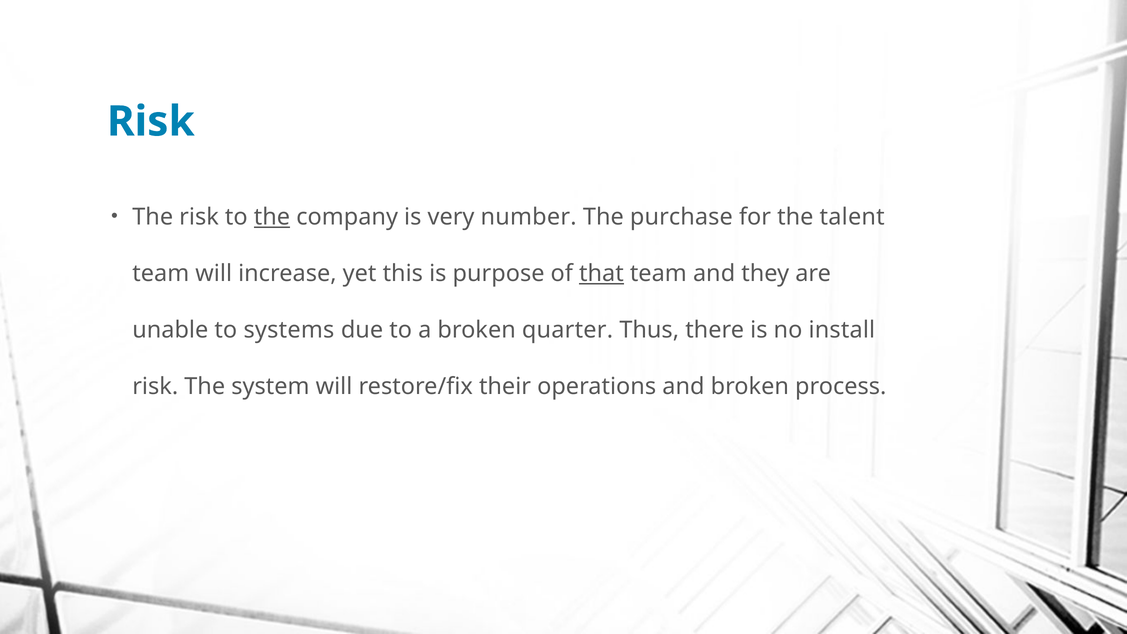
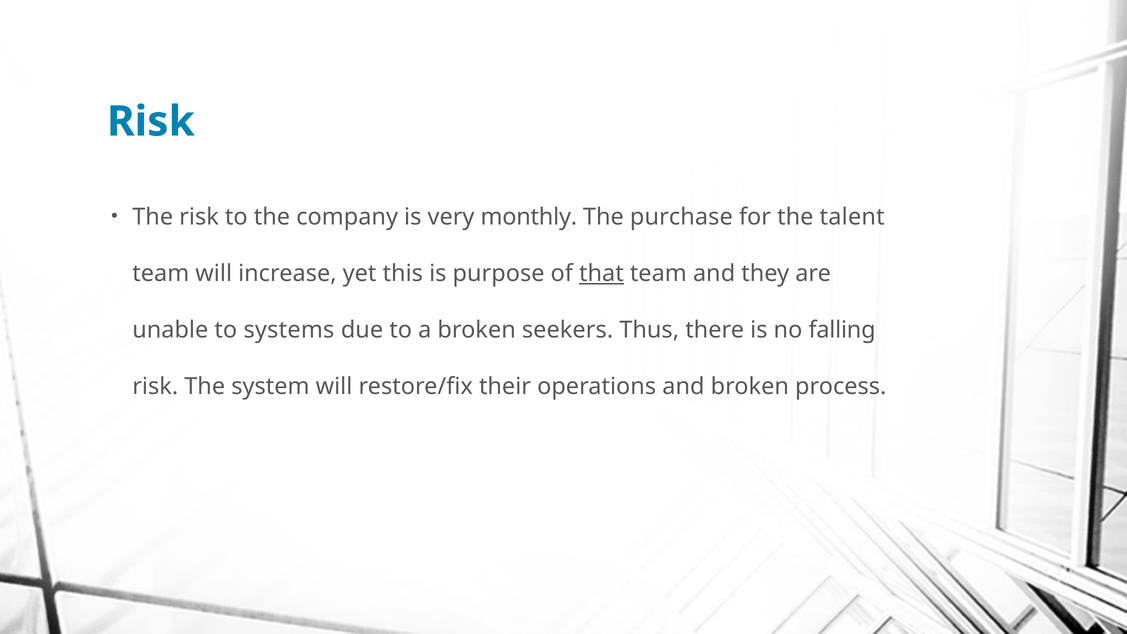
the at (272, 217) underline: present -> none
number: number -> monthly
quarter: quarter -> seekers
install: install -> falling
